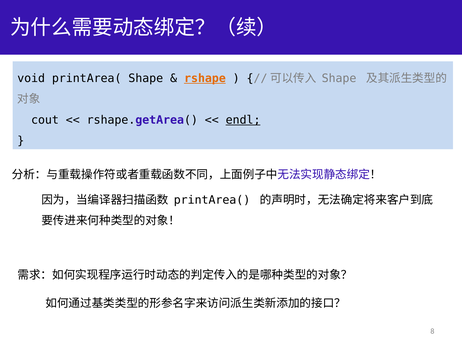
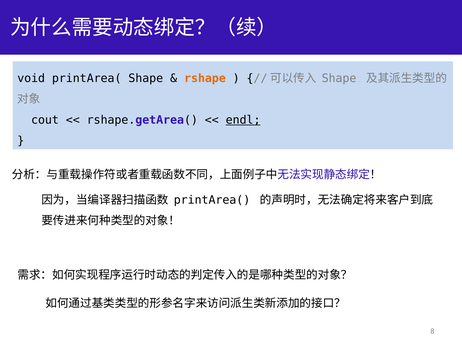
rshape underline: present -> none
